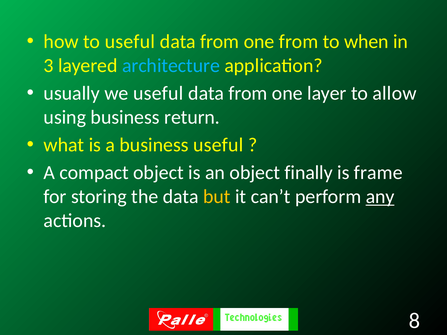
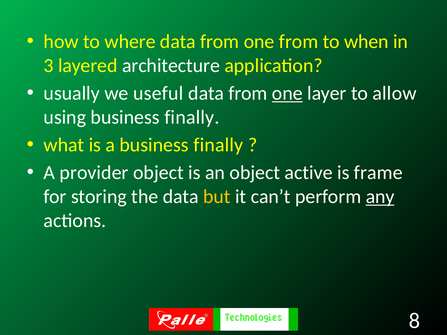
to useful: useful -> where
architecture colour: light blue -> white
one at (287, 93) underline: none -> present
using business return: return -> finally
a business useful: useful -> finally
compact: compact -> provider
finally: finally -> active
